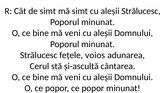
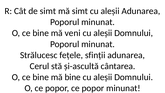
aleșii Strălucesc: Strălucesc -> Adunarea
voios: voios -> sfinții
veni at (73, 77): veni -> bine
